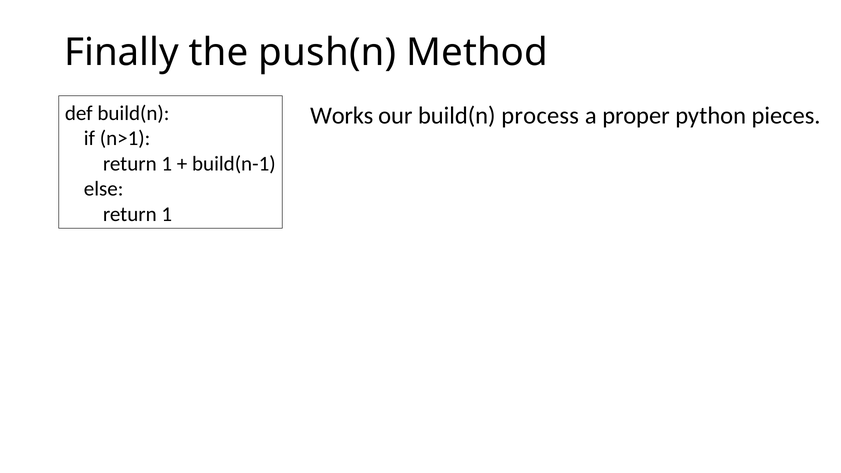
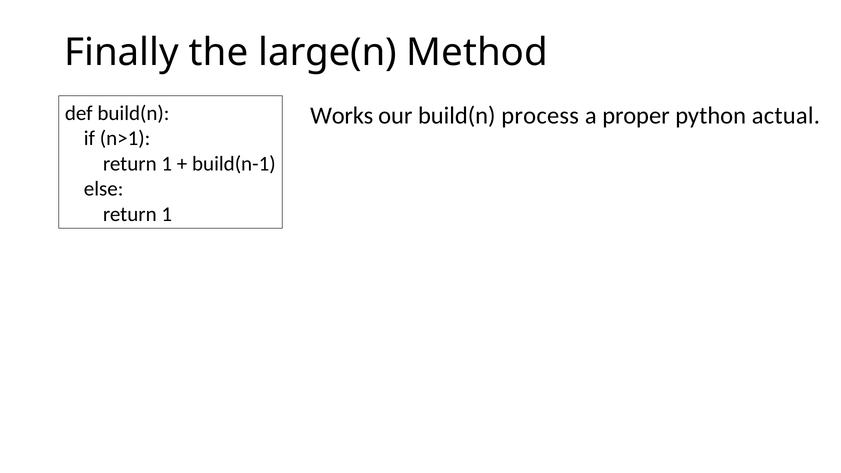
push(n: push(n -> large(n
pieces: pieces -> actual
